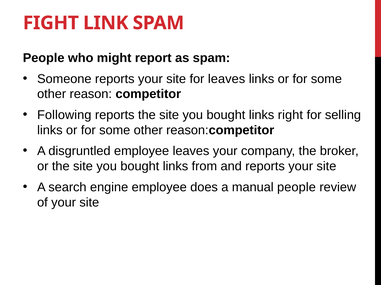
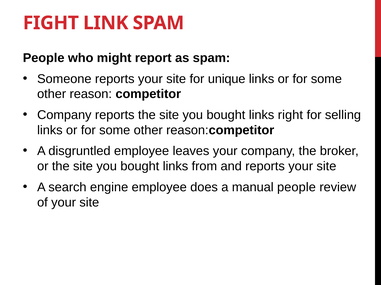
for leaves: leaves -> unique
Following at (64, 115): Following -> Company
